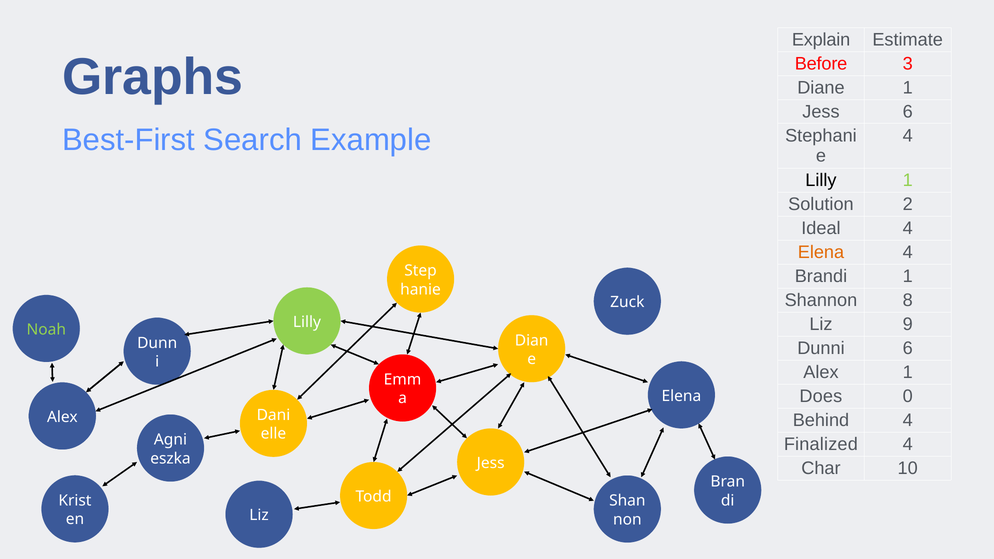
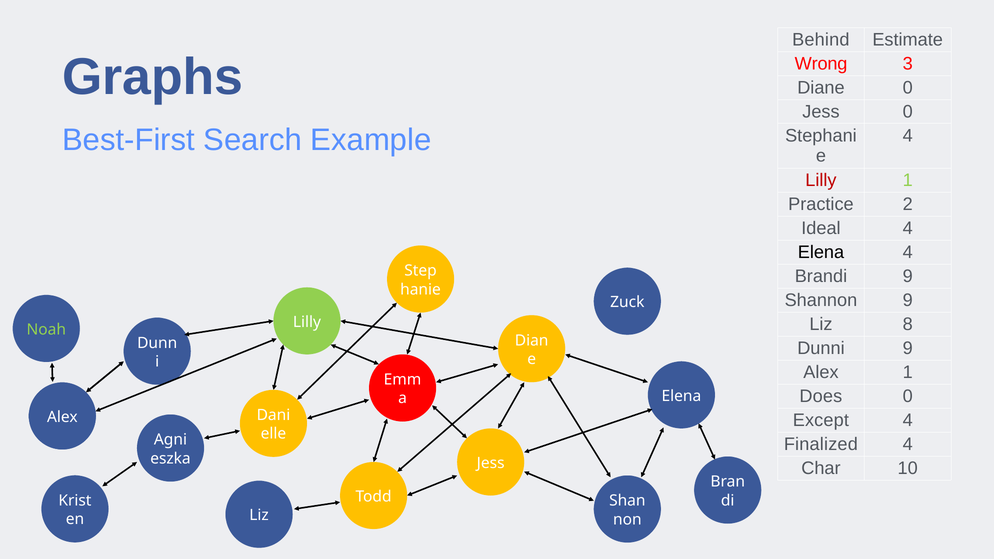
Explain: Explain -> Behind
Before: Before -> Wrong
Diane 1: 1 -> 0
Jess 6: 6 -> 0
Lilly at (821, 180) colour: black -> red
Solution: Solution -> Practice
Elena at (821, 252) colour: orange -> black
Brandi 1: 1 -> 9
Shannon 8: 8 -> 9
9: 9 -> 8
Dunni 6: 6 -> 9
Behind: Behind -> Except
